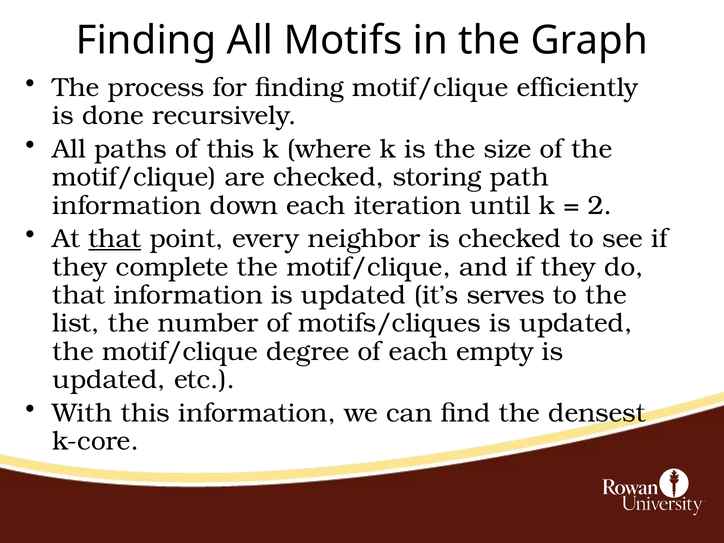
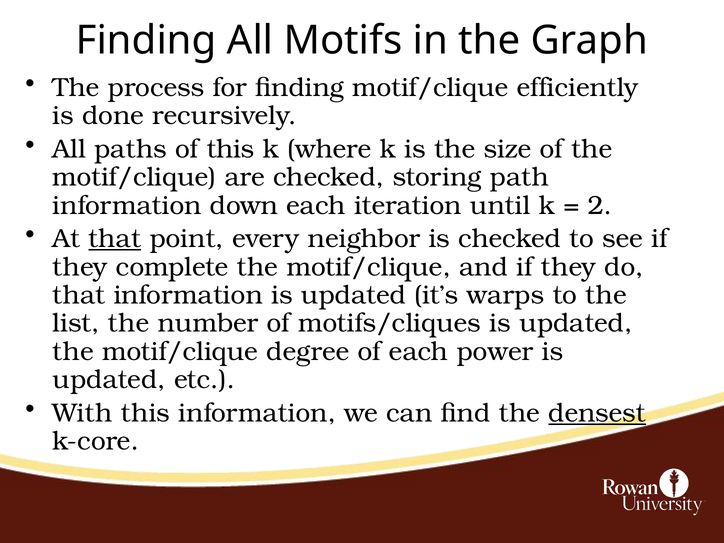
serves: serves -> warps
empty: empty -> power
densest underline: none -> present
